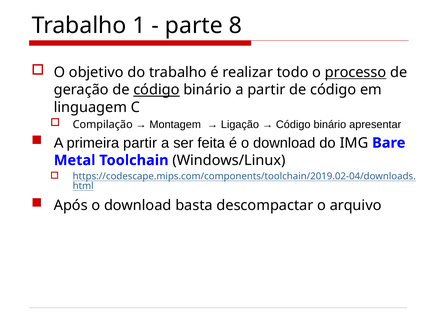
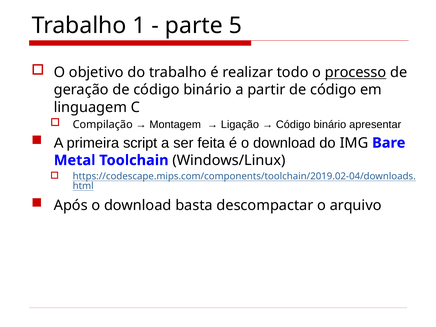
8: 8 -> 5
código at (156, 90) underline: present -> none
primeira partir: partir -> script
